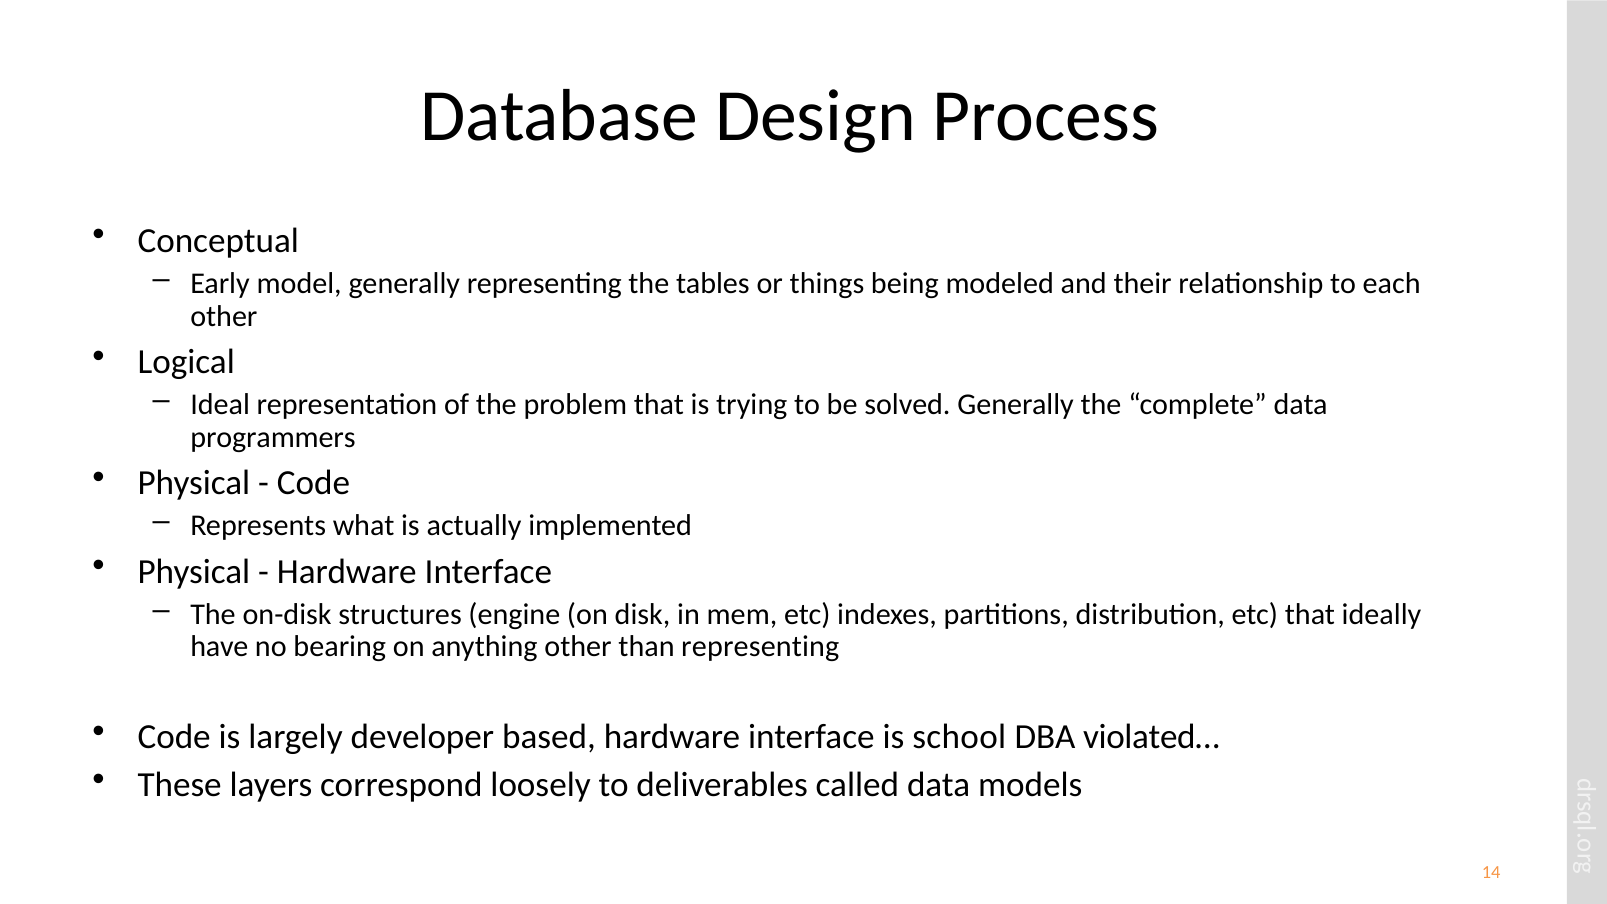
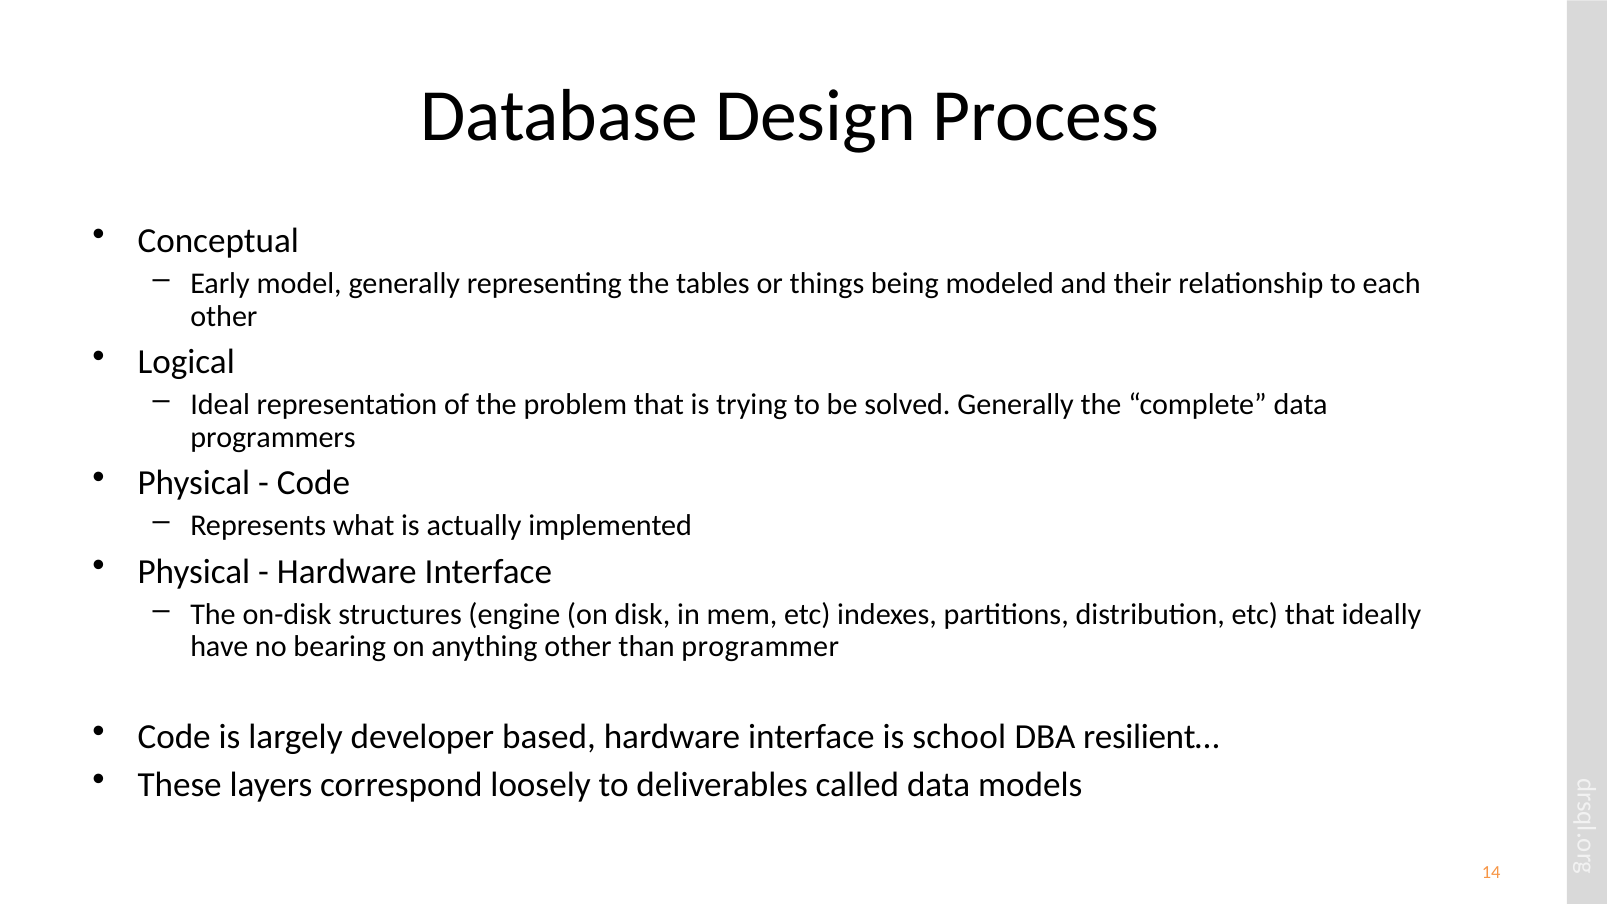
than representing: representing -> programmer
violated…: violated… -> resilient…
